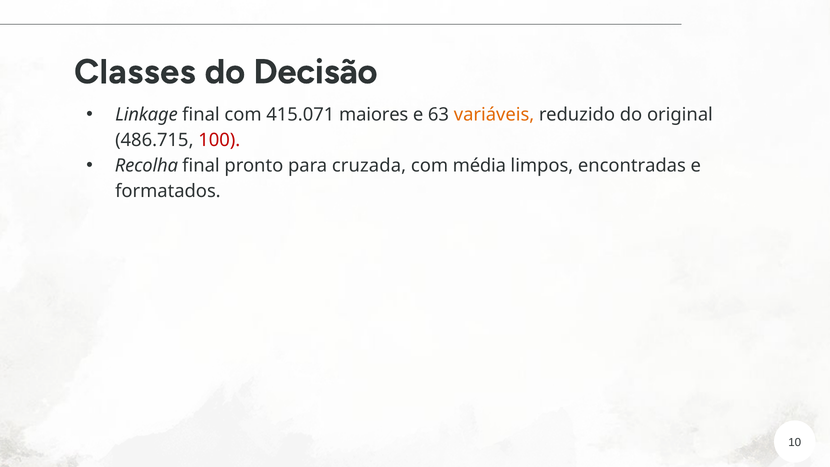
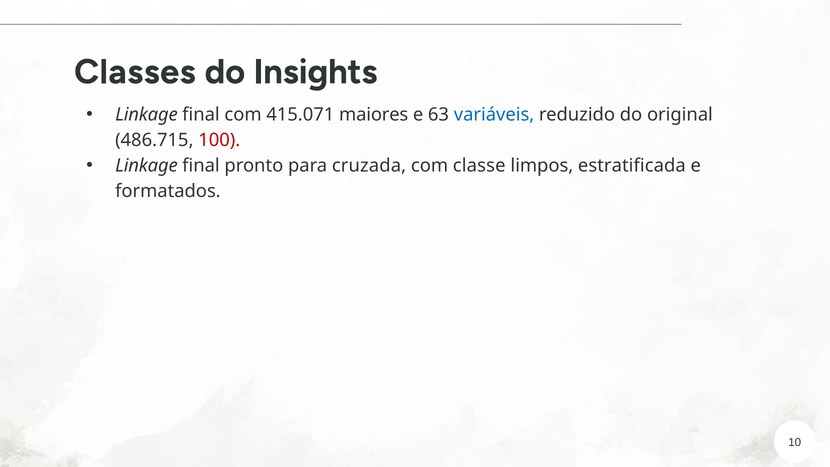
Decisão: Decisão -> Insights
variáveis colour: orange -> blue
Recolha at (146, 166): Recolha -> Linkage
média: média -> classe
encontradas: encontradas -> estratificada
